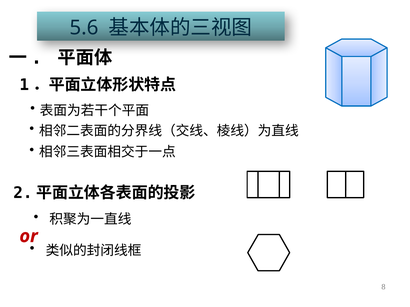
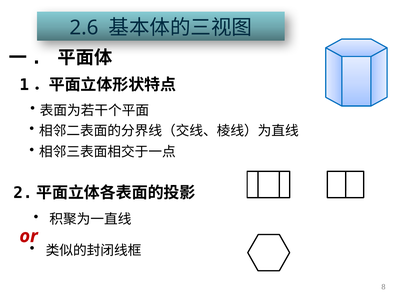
5.6: 5.6 -> 2.6
